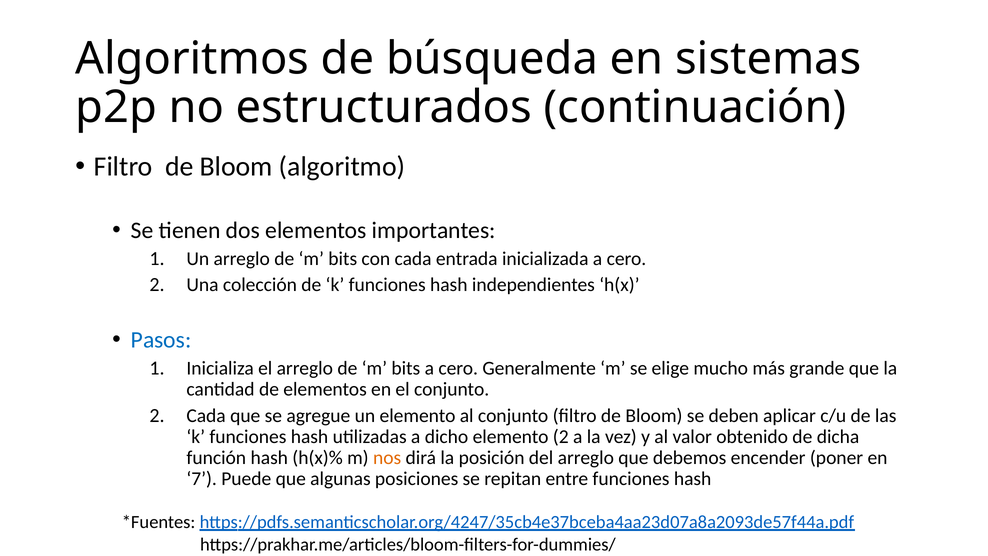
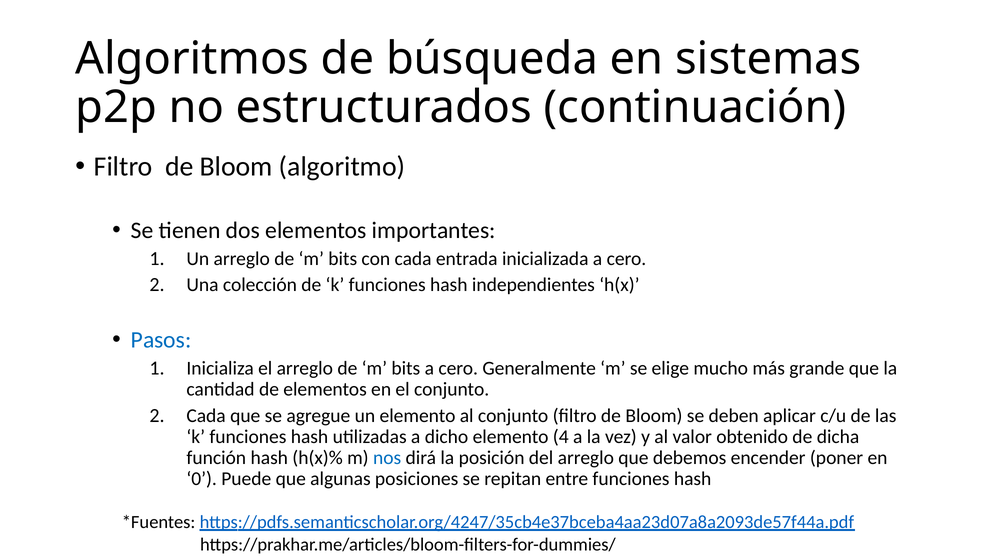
elemento 2: 2 -> 4
nos colour: orange -> blue
7: 7 -> 0
